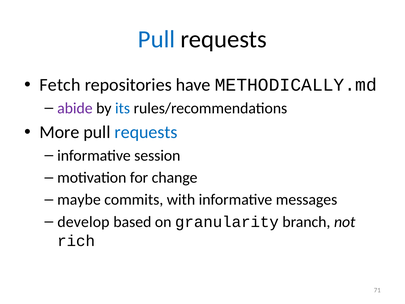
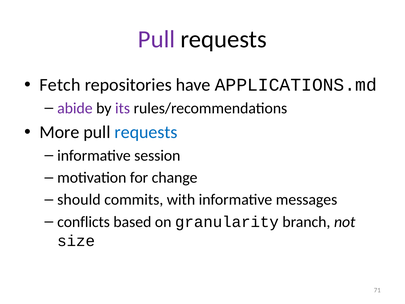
Pull at (156, 39) colour: blue -> purple
METHODICALLY.md: METHODICALLY.md -> APPLICATIONS.md
its colour: blue -> purple
maybe: maybe -> should
develop: develop -> conflicts
rich: rich -> size
